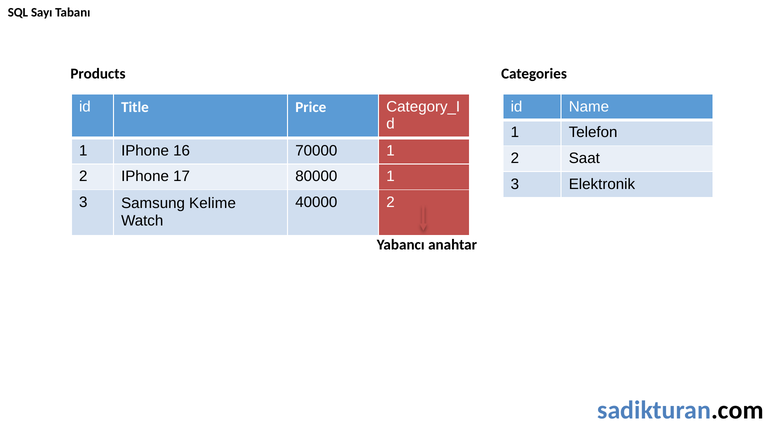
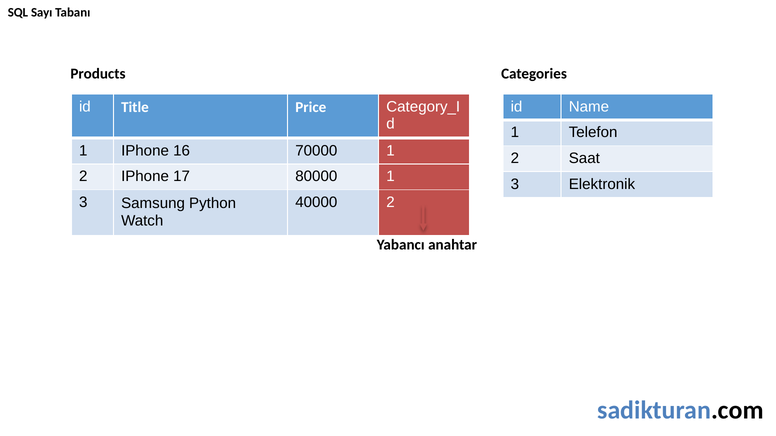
Kelime: Kelime -> Python
